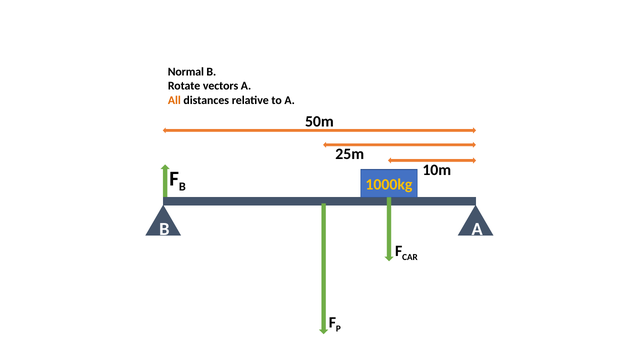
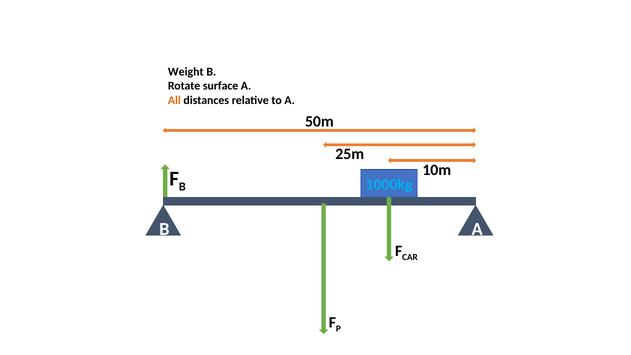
Normal: Normal -> Weight
vectors: vectors -> surface
1000kg colour: yellow -> light blue
